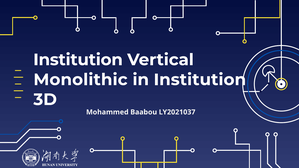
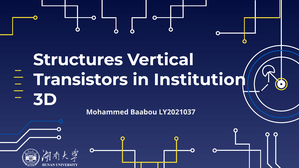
Institution at (78, 60): Institution -> Structures
Monolithic: Monolithic -> Transistors
